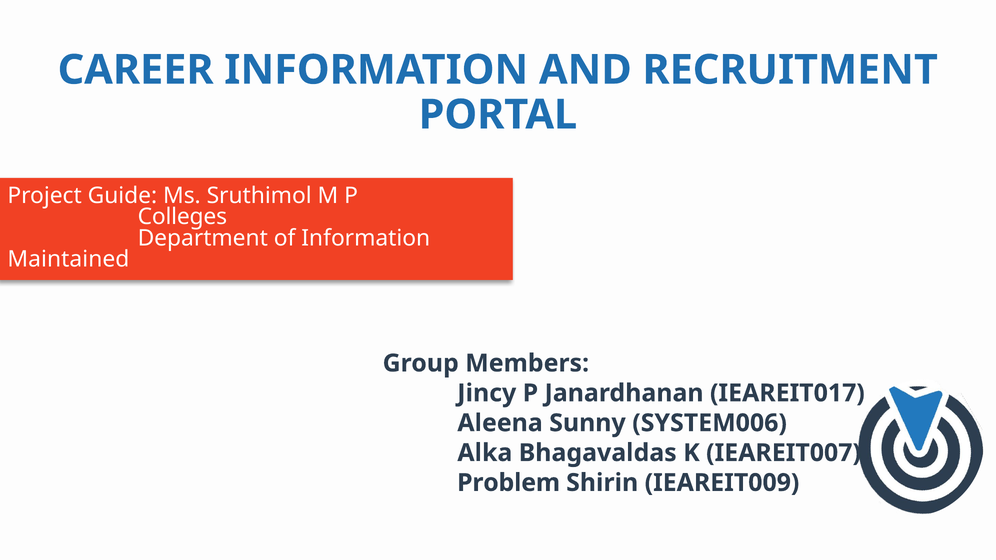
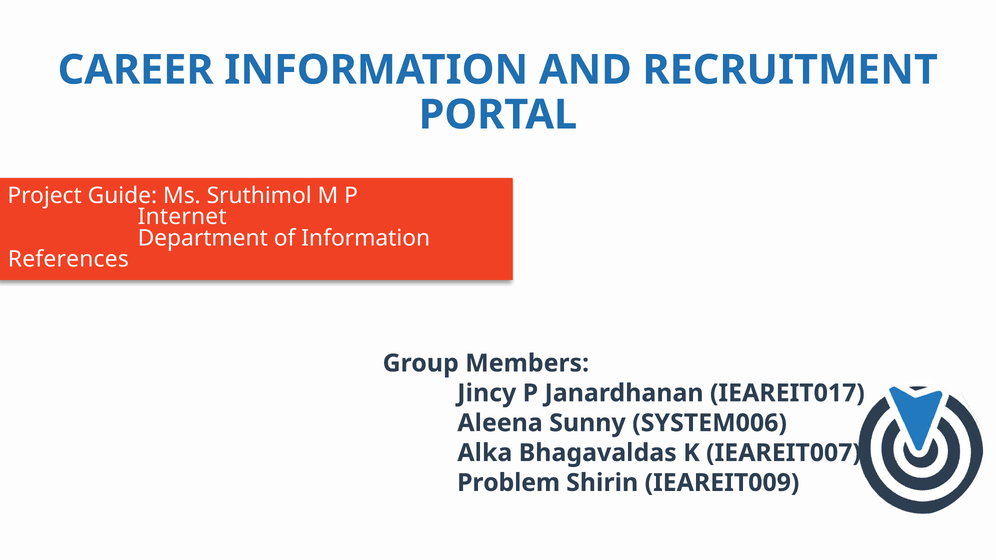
Colleges: Colleges -> Internet
Maintained: Maintained -> References
